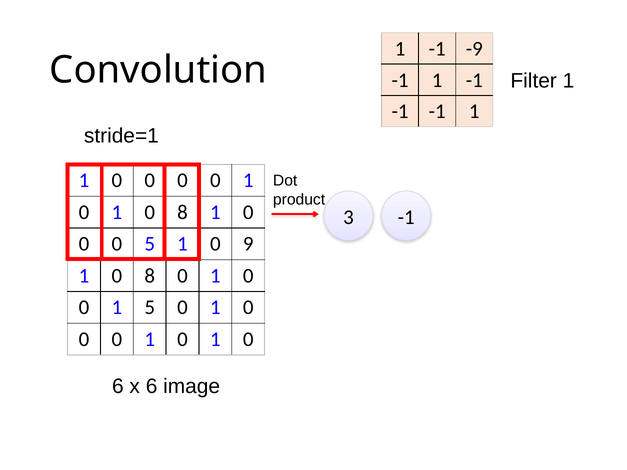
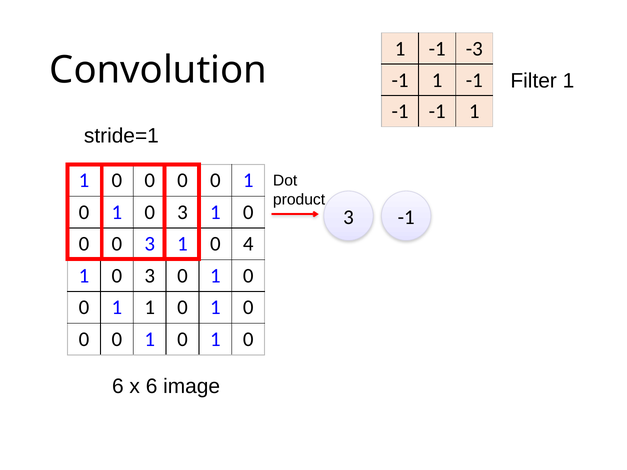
-9: -9 -> -3
0 1 0 8: 8 -> 3
0 0 5: 5 -> 3
9: 9 -> 4
8 at (150, 276): 8 -> 3
1 5: 5 -> 1
